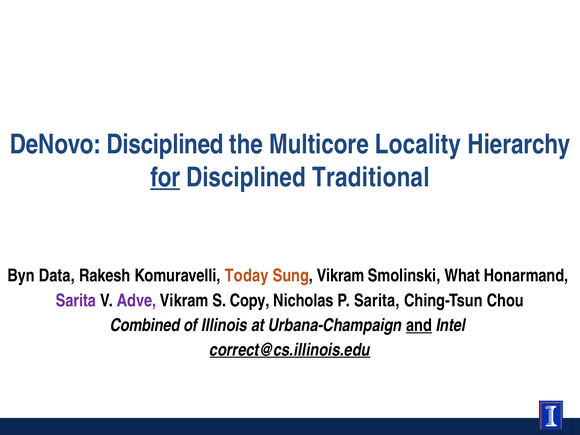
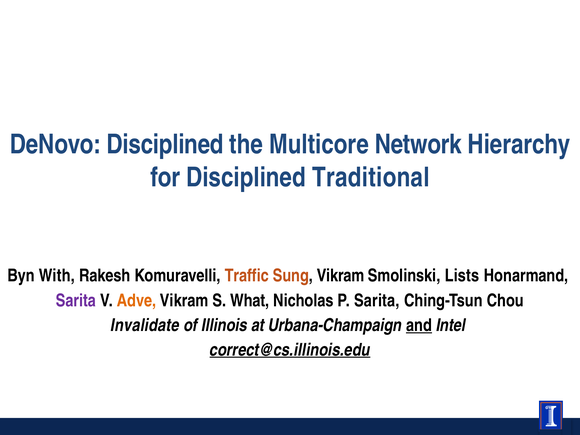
Locality: Locality -> Network
for underline: present -> none
Data: Data -> With
Today: Today -> Traffic
What: What -> Lists
Adve colour: purple -> orange
Copy: Copy -> What
Combined: Combined -> Invalidate
